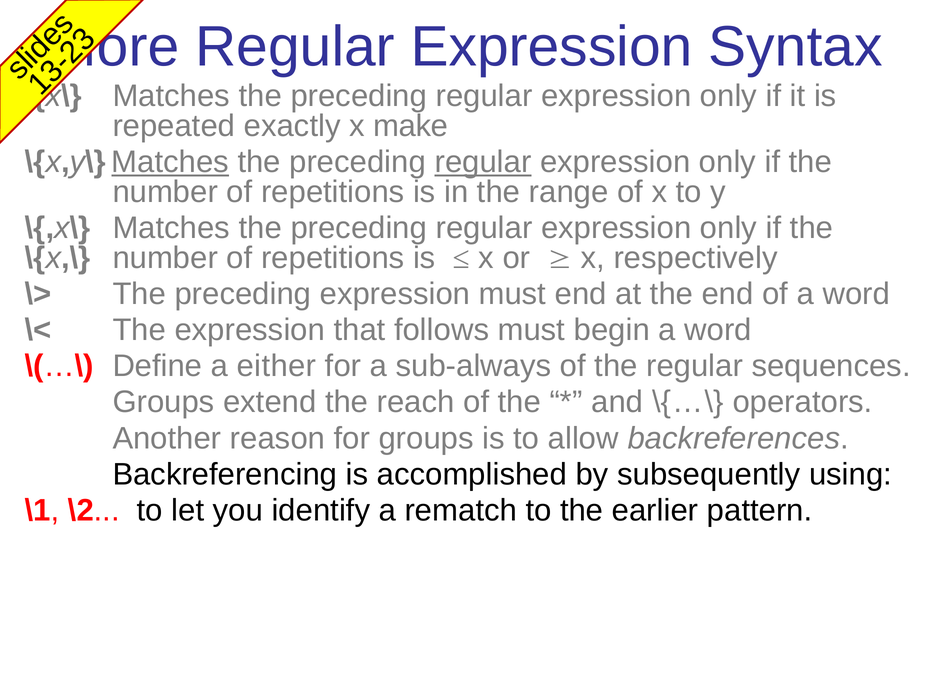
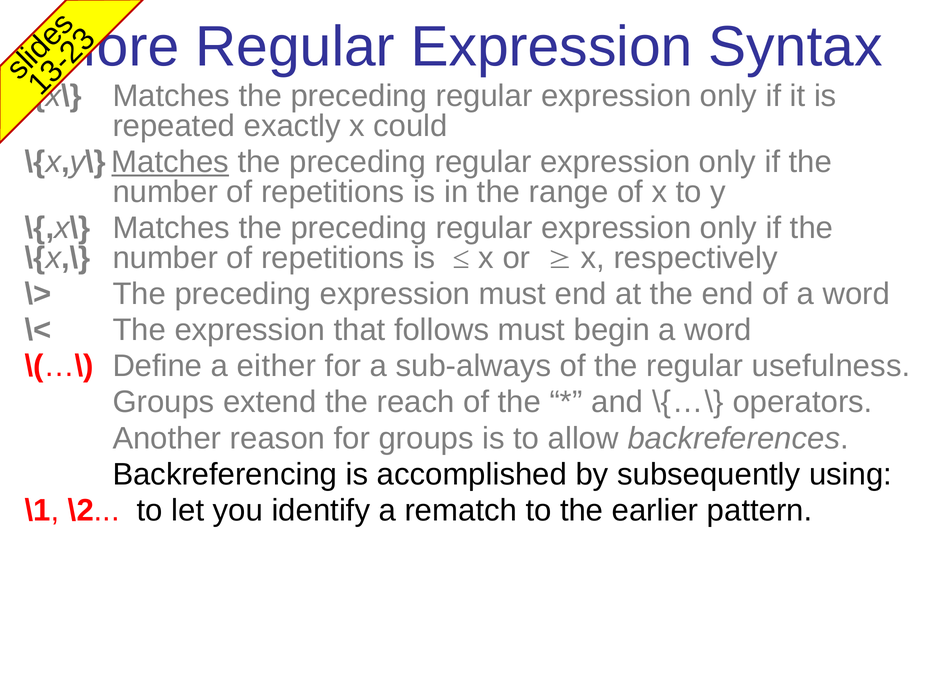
make: make -> could
regular at (483, 162) underline: present -> none
sequences: sequences -> usefulness
